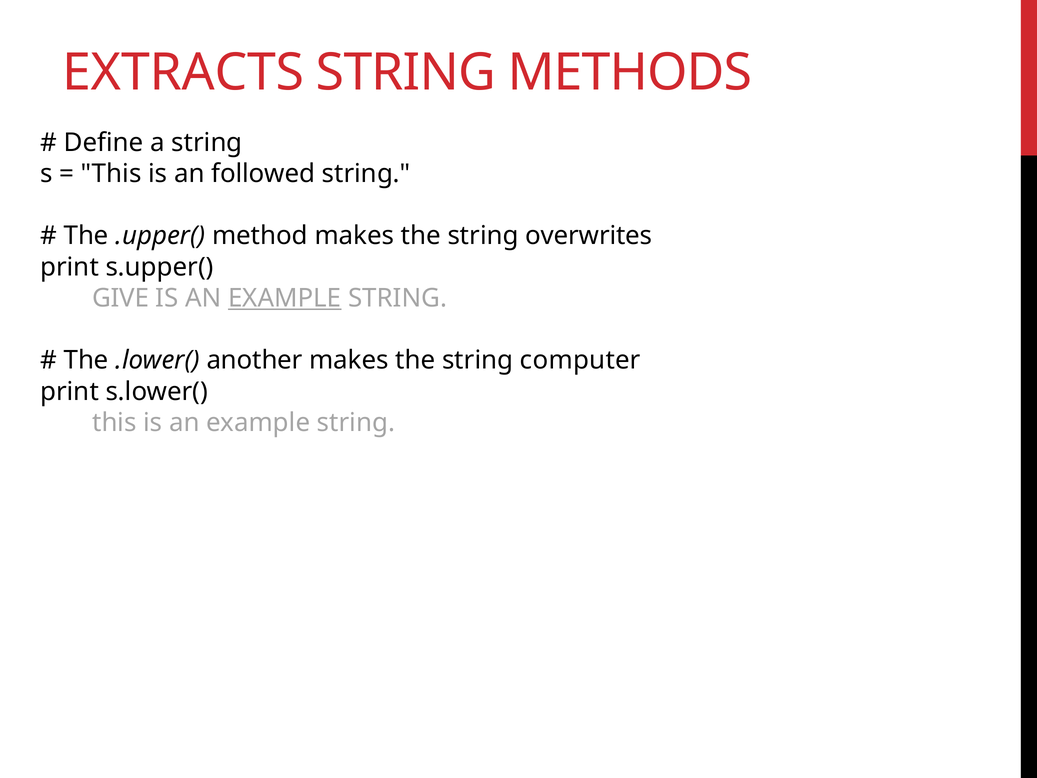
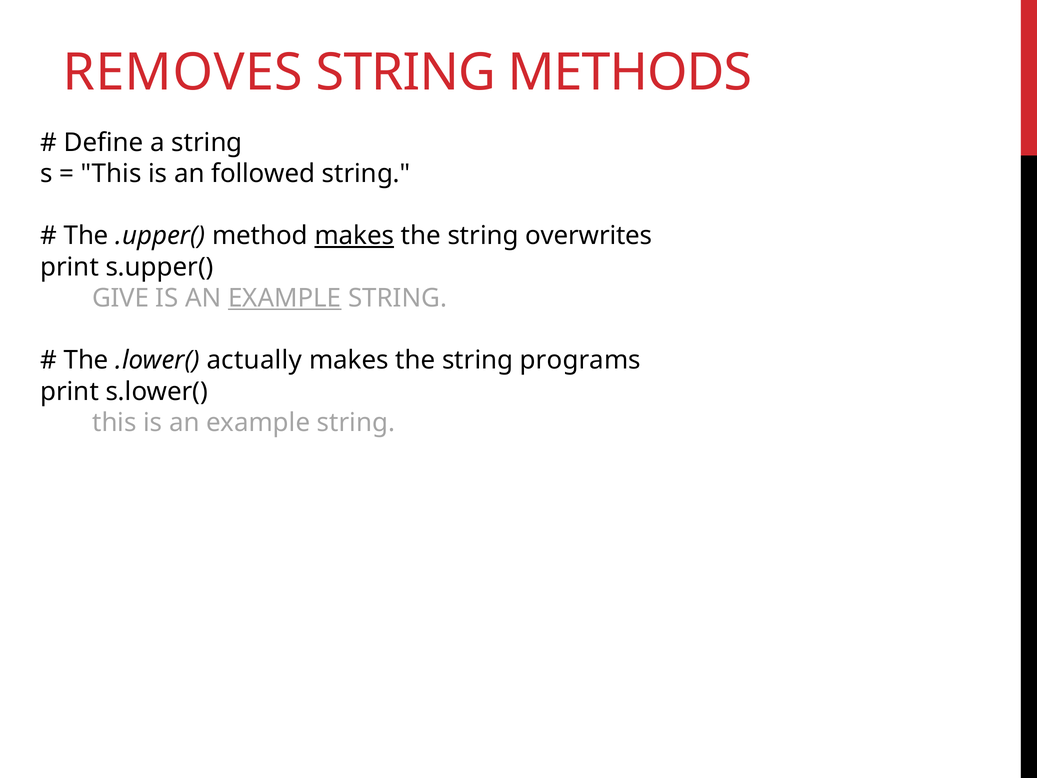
EXTRACTS: EXTRACTS -> REMOVES
makes at (354, 236) underline: none -> present
another: another -> actually
computer: computer -> programs
